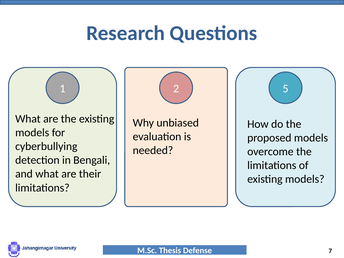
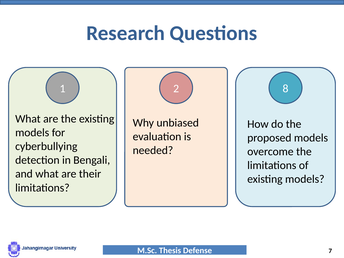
5: 5 -> 8
